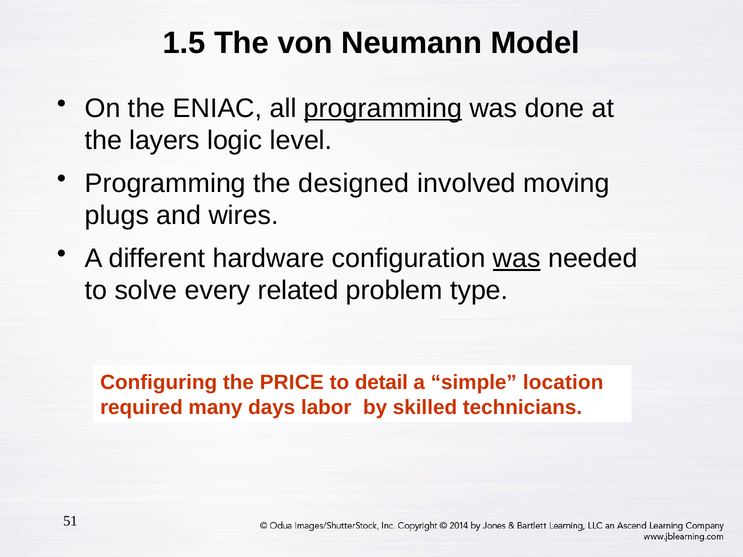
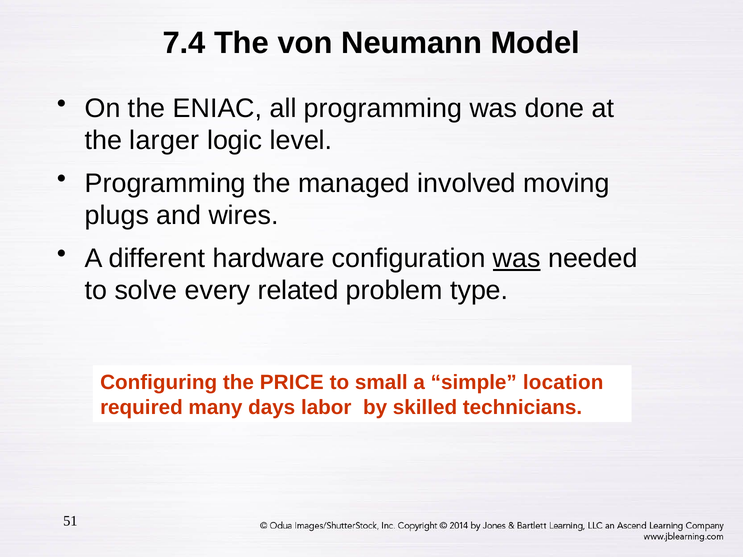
1.5: 1.5 -> 7.4
programming at (383, 108) underline: present -> none
layers: layers -> larger
designed: designed -> managed
detail: detail -> small
